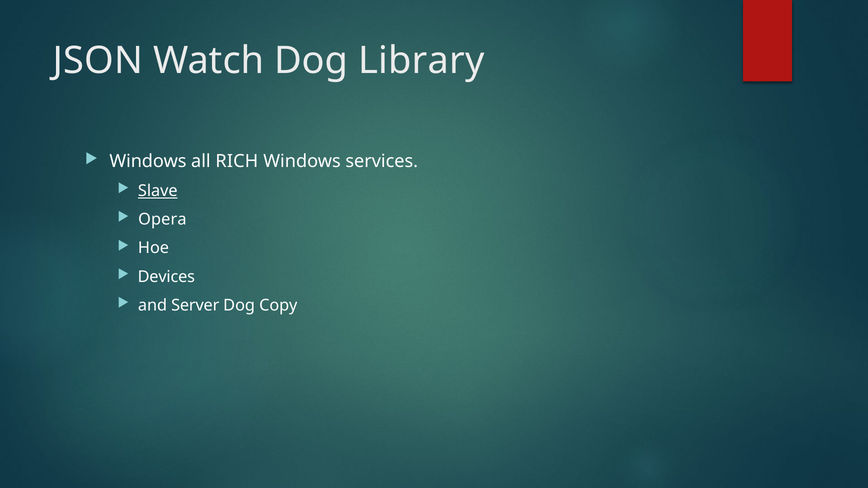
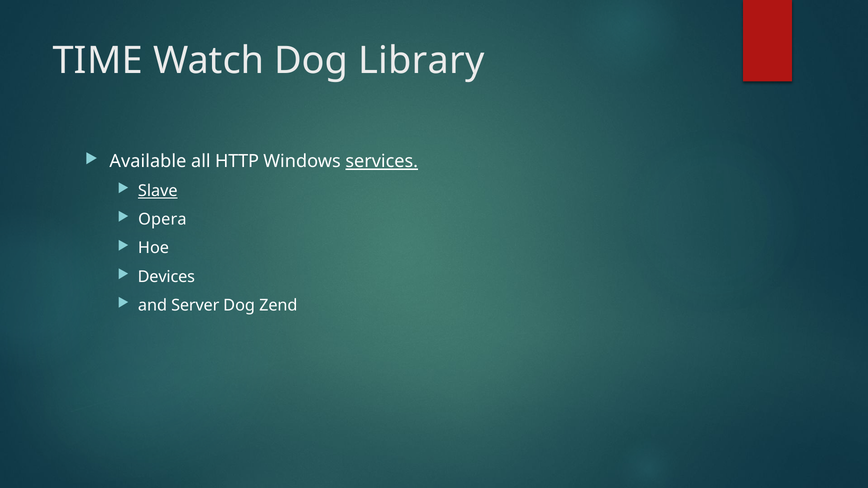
JSON: JSON -> TIME
Windows at (148, 162): Windows -> Available
RICH: RICH -> HTTP
services underline: none -> present
Copy: Copy -> Zend
